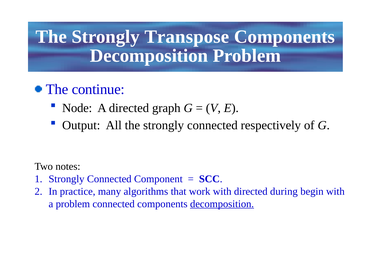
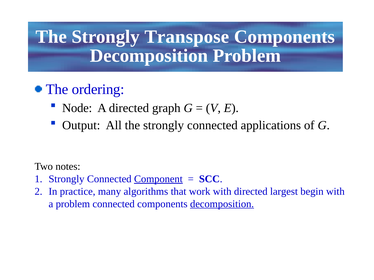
continue: continue -> ordering
respectively: respectively -> applications
Component underline: none -> present
during: during -> largest
